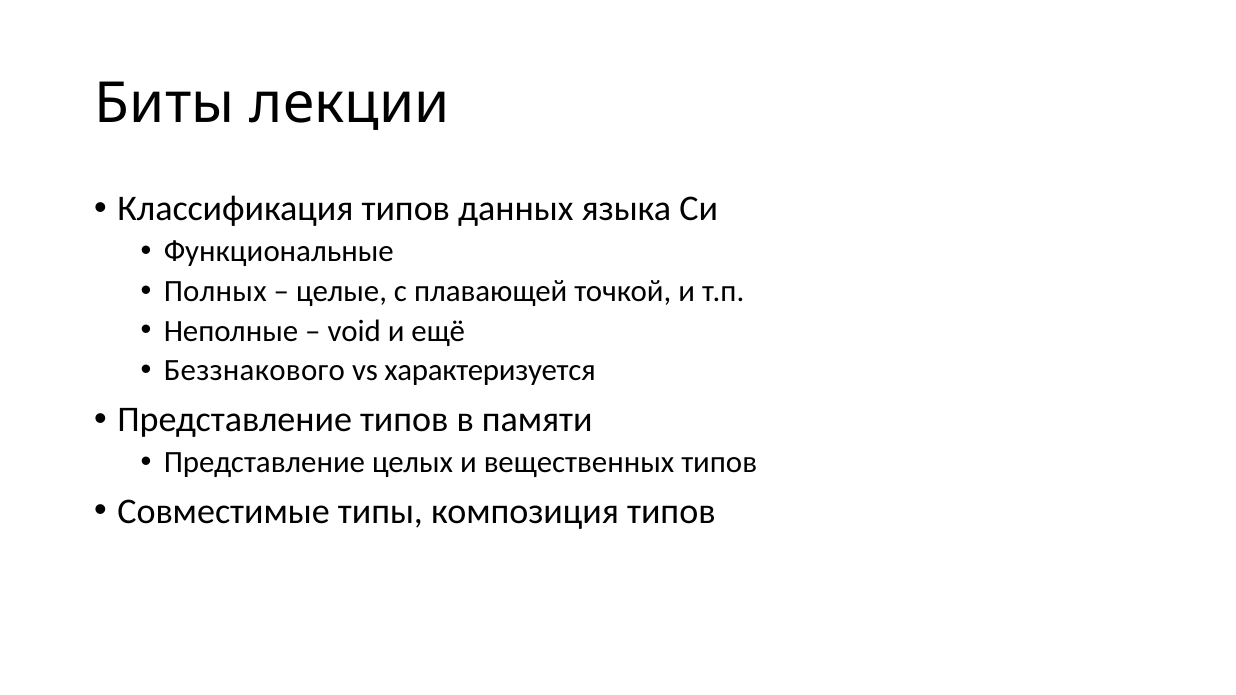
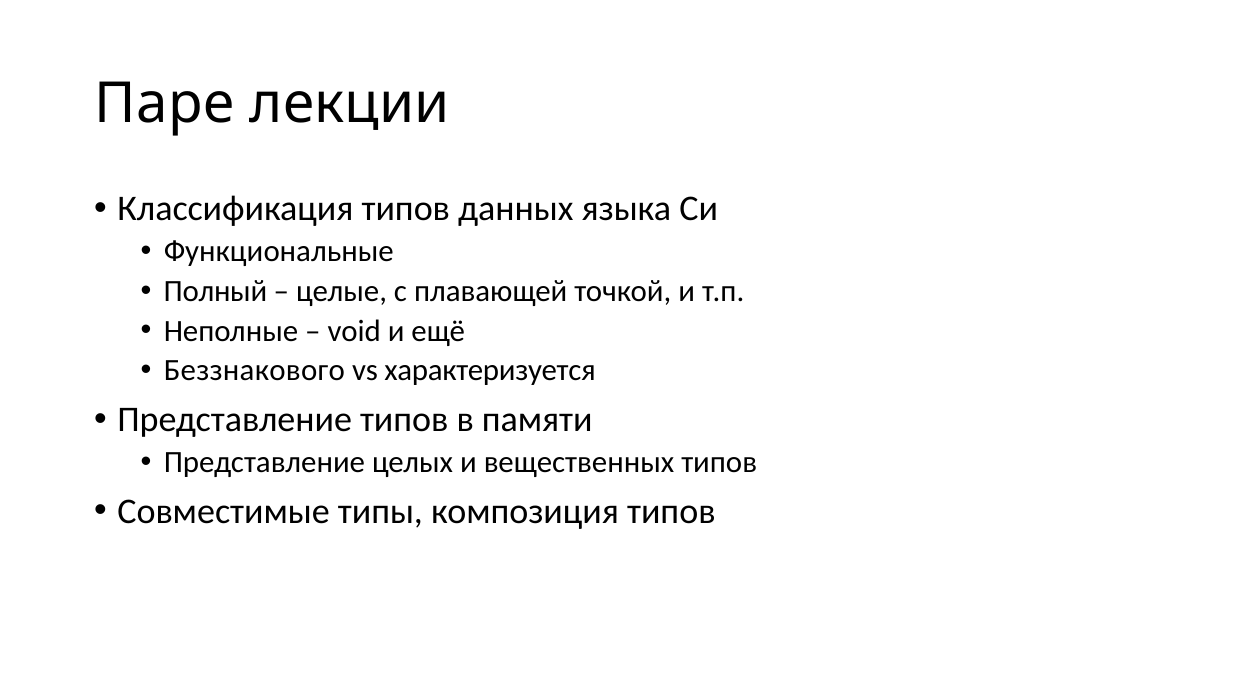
Биты: Биты -> Паре
Полных: Полных -> Полный
